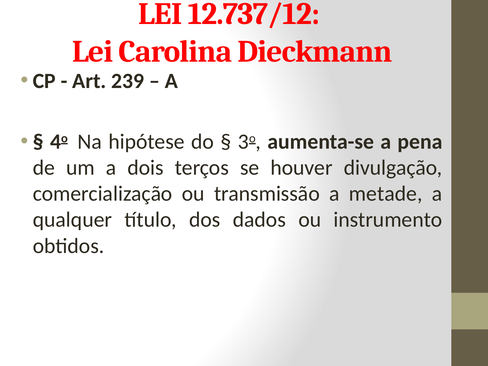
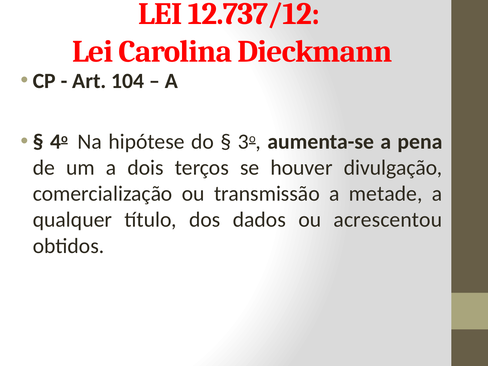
239: 239 -> 104
instrumento: instrumento -> acrescentou
